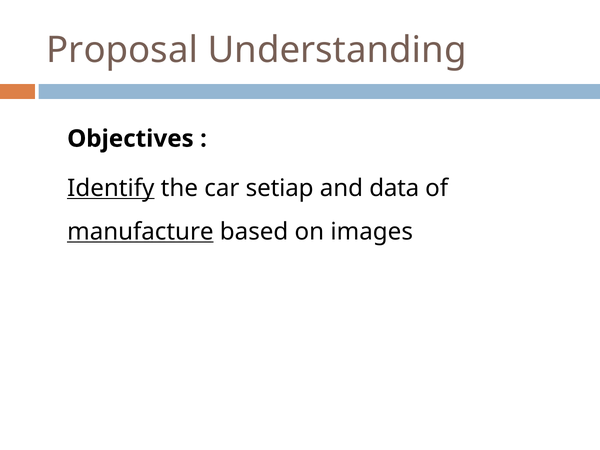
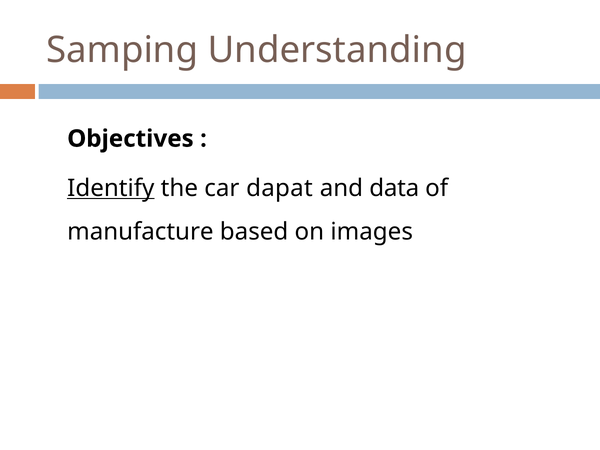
Proposal: Proposal -> Samping
setiap: setiap -> dapat
manufacture underline: present -> none
